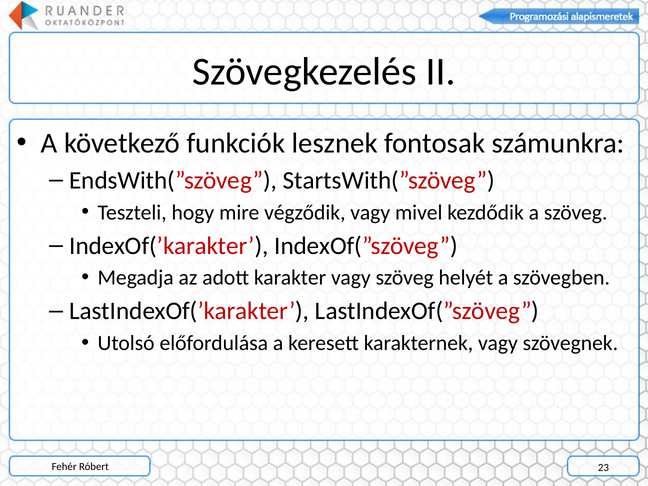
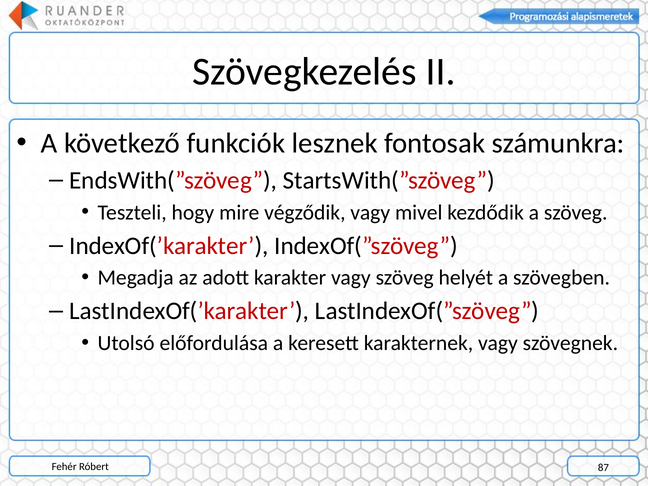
23: 23 -> 87
